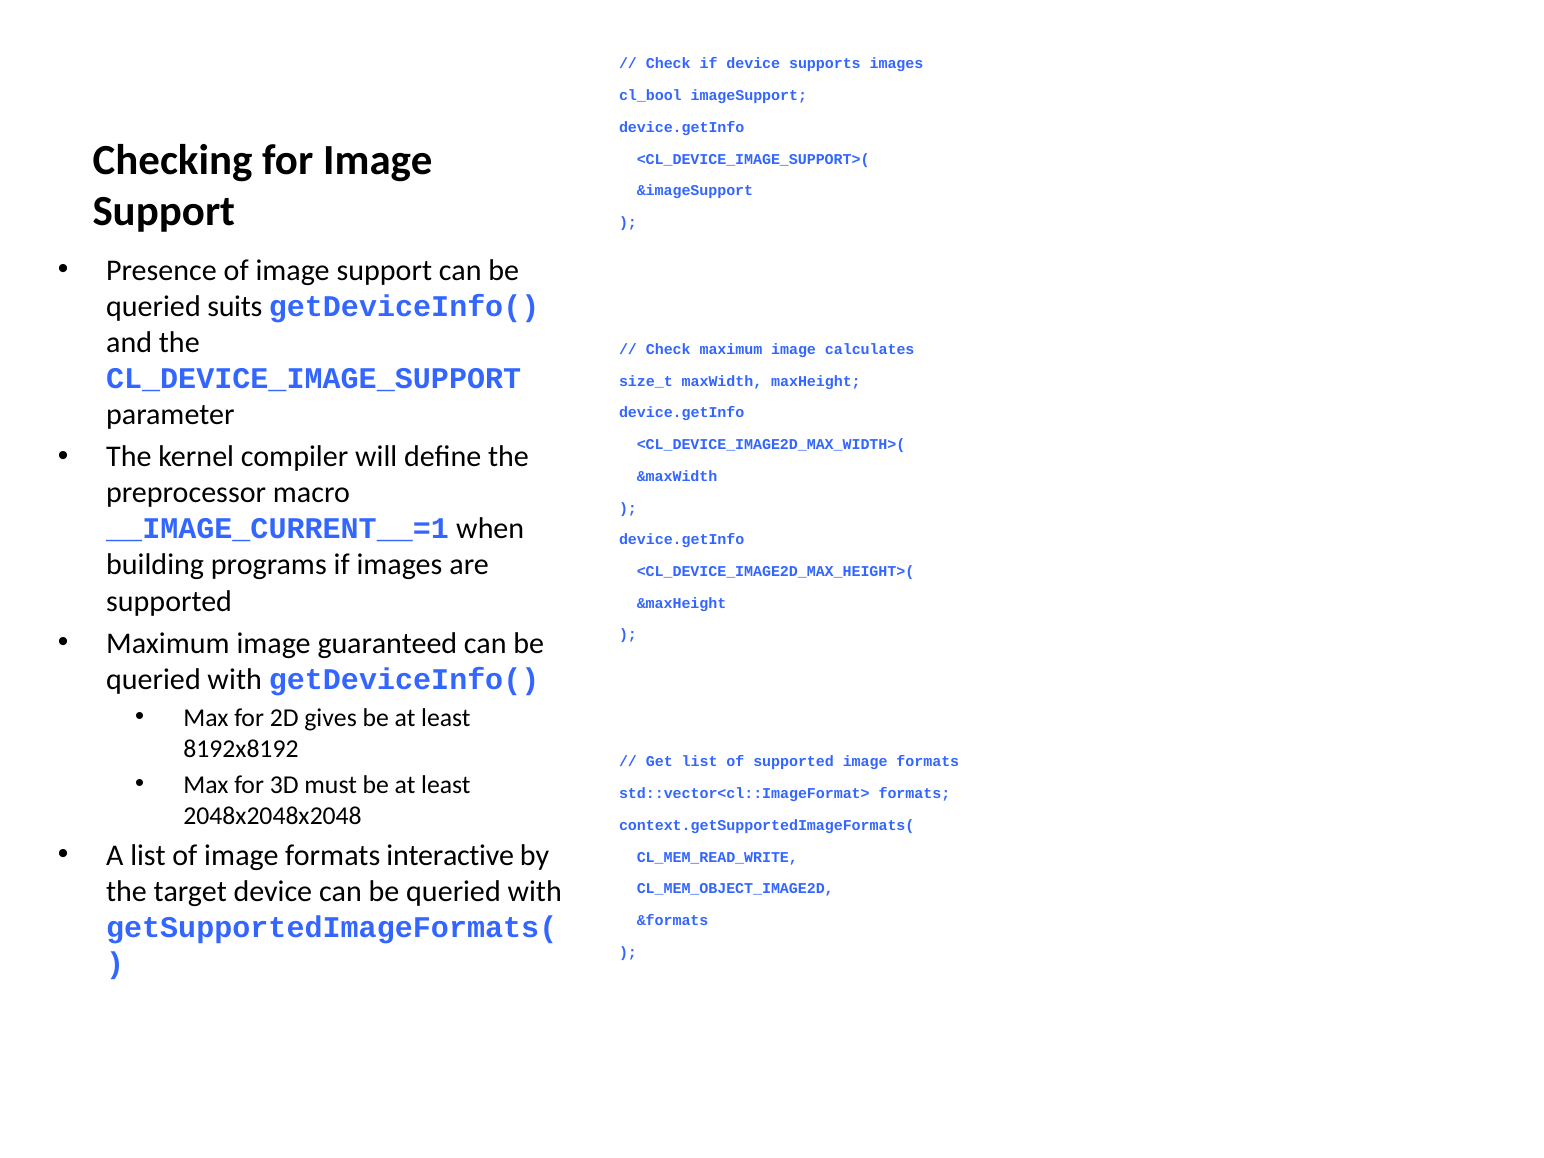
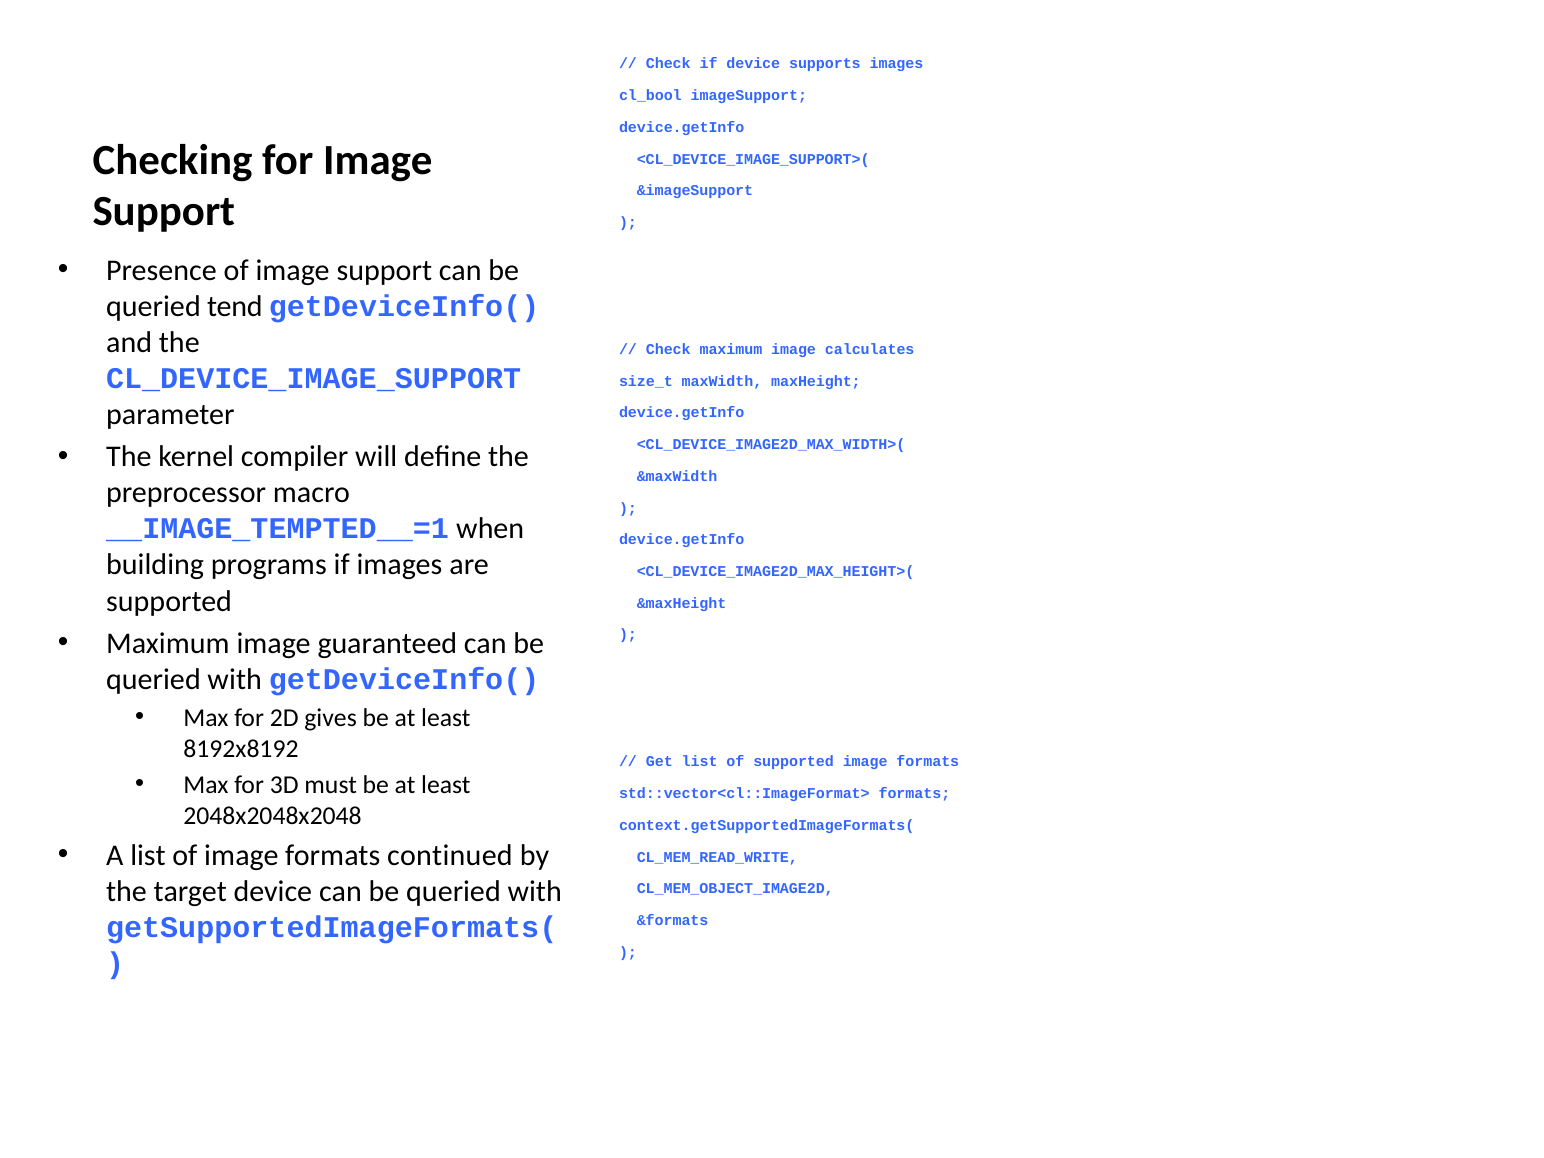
suits: suits -> tend
__IMAGE_CURRENT__=1: __IMAGE_CURRENT__=1 -> __IMAGE_TEMPTED__=1
interactive: interactive -> continued
